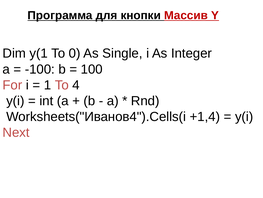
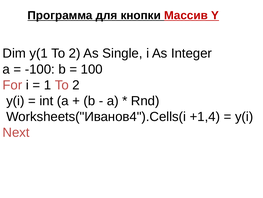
y(1 To 0: 0 -> 2
1 To 4: 4 -> 2
